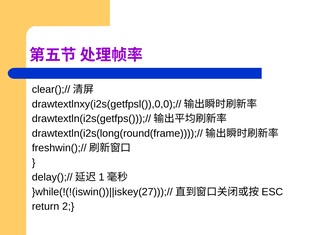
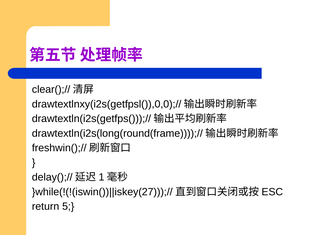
2: 2 -> 5
